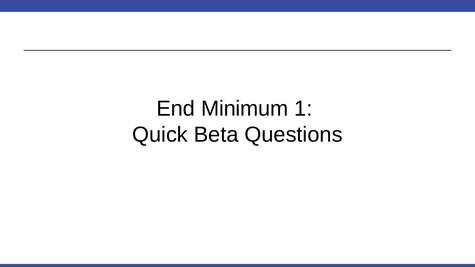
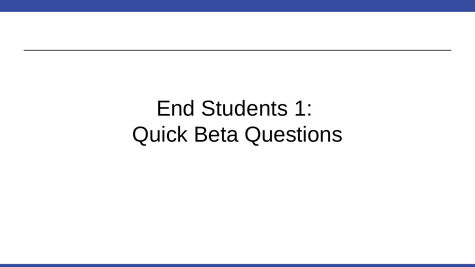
Minimum: Minimum -> Students
